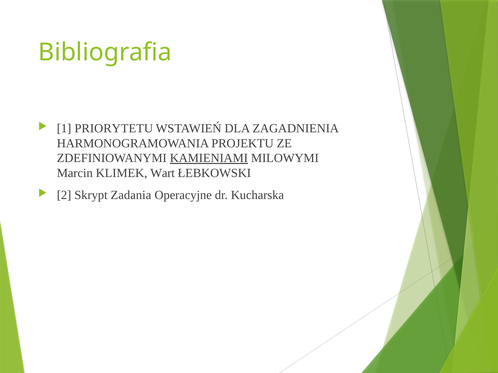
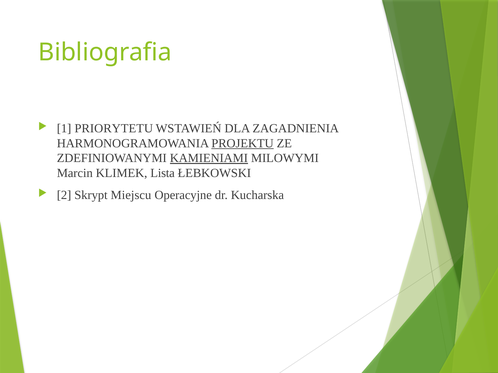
PROJEKTU underline: none -> present
Wart: Wart -> Lista
Zadania: Zadania -> Miejscu
